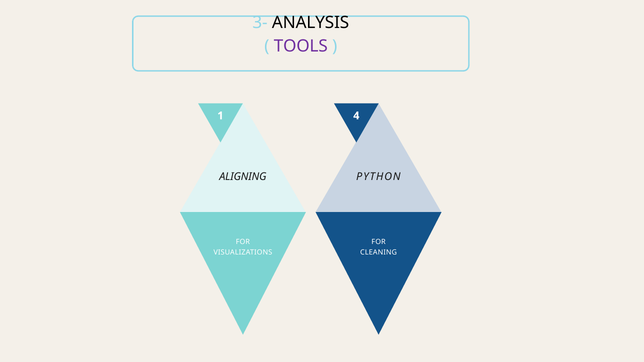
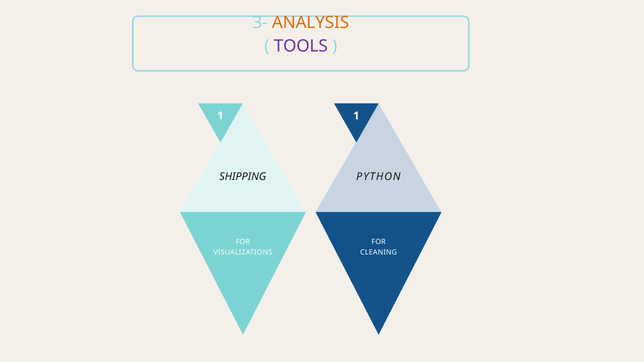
ANALYSIS colour: black -> orange
1 4: 4 -> 1
ALIGNING: ALIGNING -> SHIPPING
